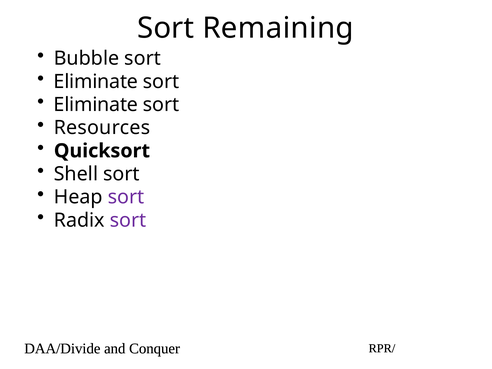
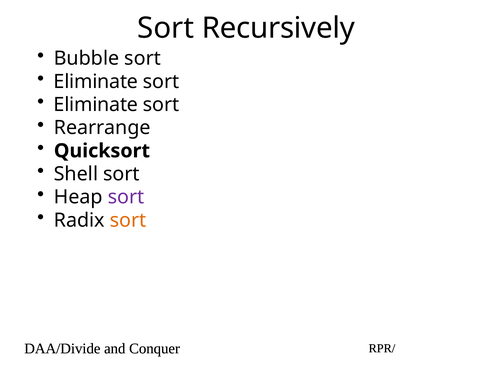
Remaining: Remaining -> Recursively
Resources: Resources -> Rearrange
sort at (128, 220) colour: purple -> orange
